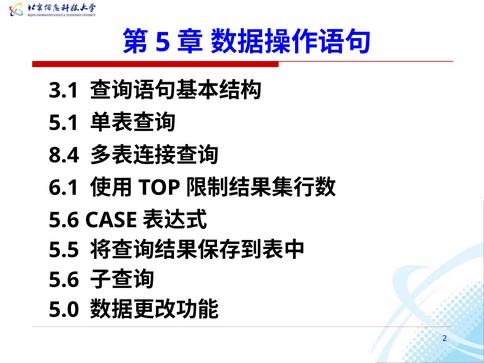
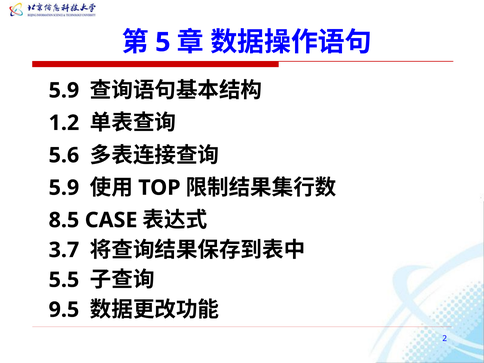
3.1 at (64, 90): 3.1 -> 5.9
5.1: 5.1 -> 1.2
8.4: 8.4 -> 5.6
6.1 at (64, 188): 6.1 -> 5.9
5.6 at (64, 220): 5.6 -> 8.5
5.5: 5.5 -> 3.7
5.6 at (64, 280): 5.6 -> 5.5
5.0: 5.0 -> 9.5
